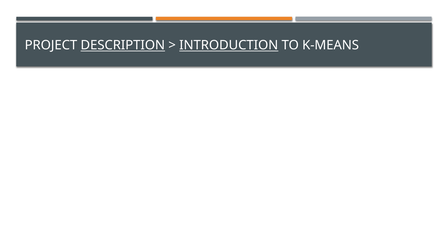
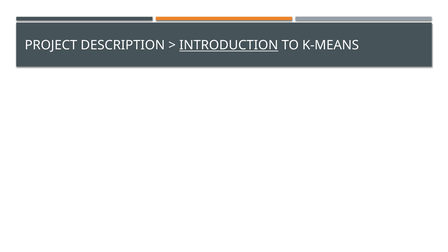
DESCRIPTION underline: present -> none
